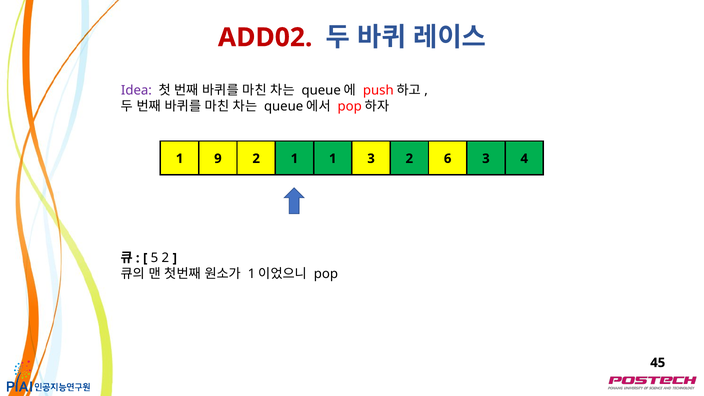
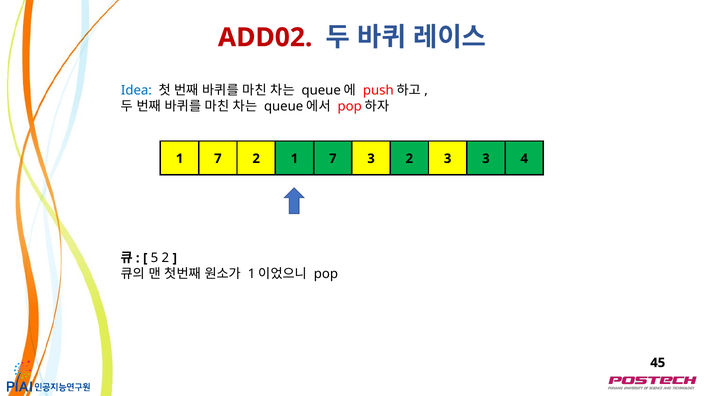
Idea colour: purple -> blue
9 at (218, 159): 9 -> 7
2 1 1: 1 -> 7
2 6: 6 -> 3
